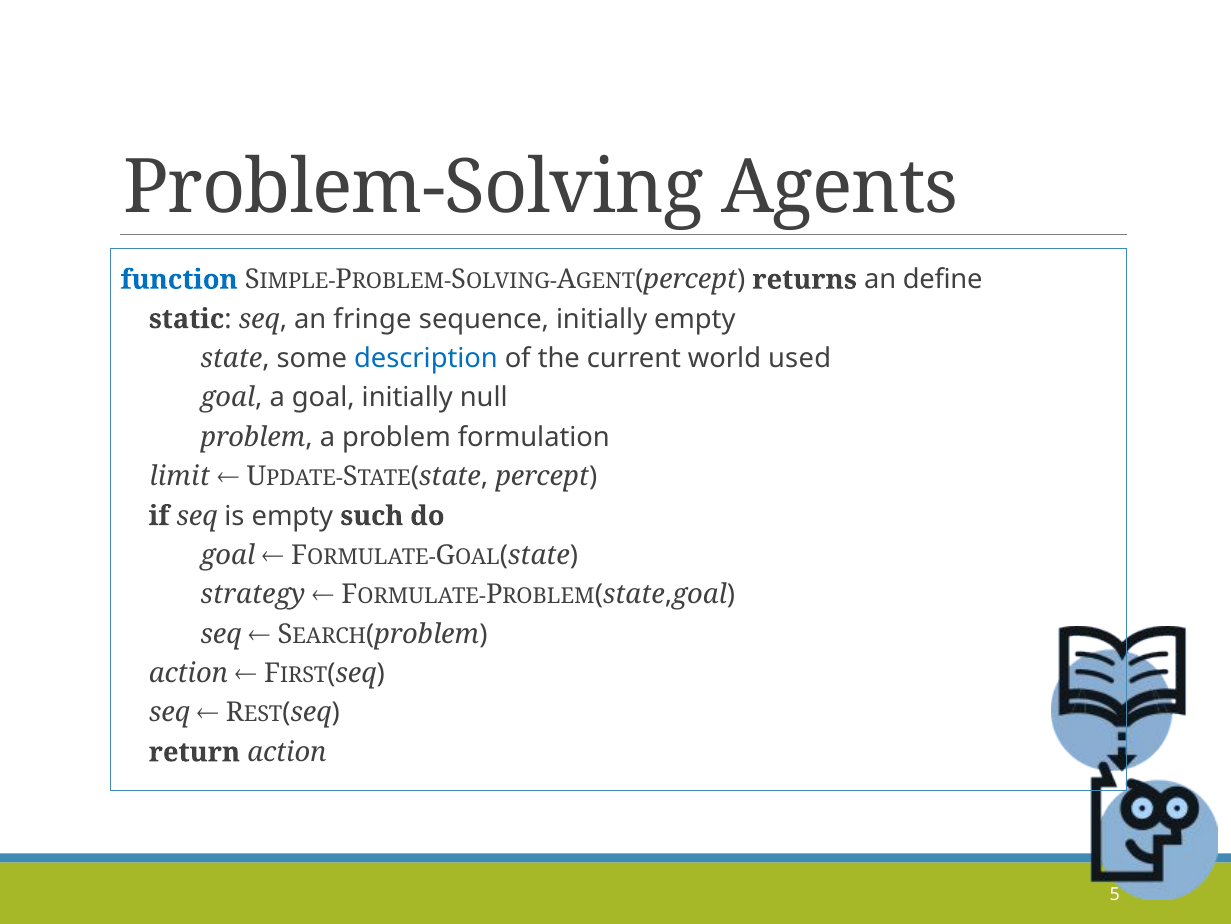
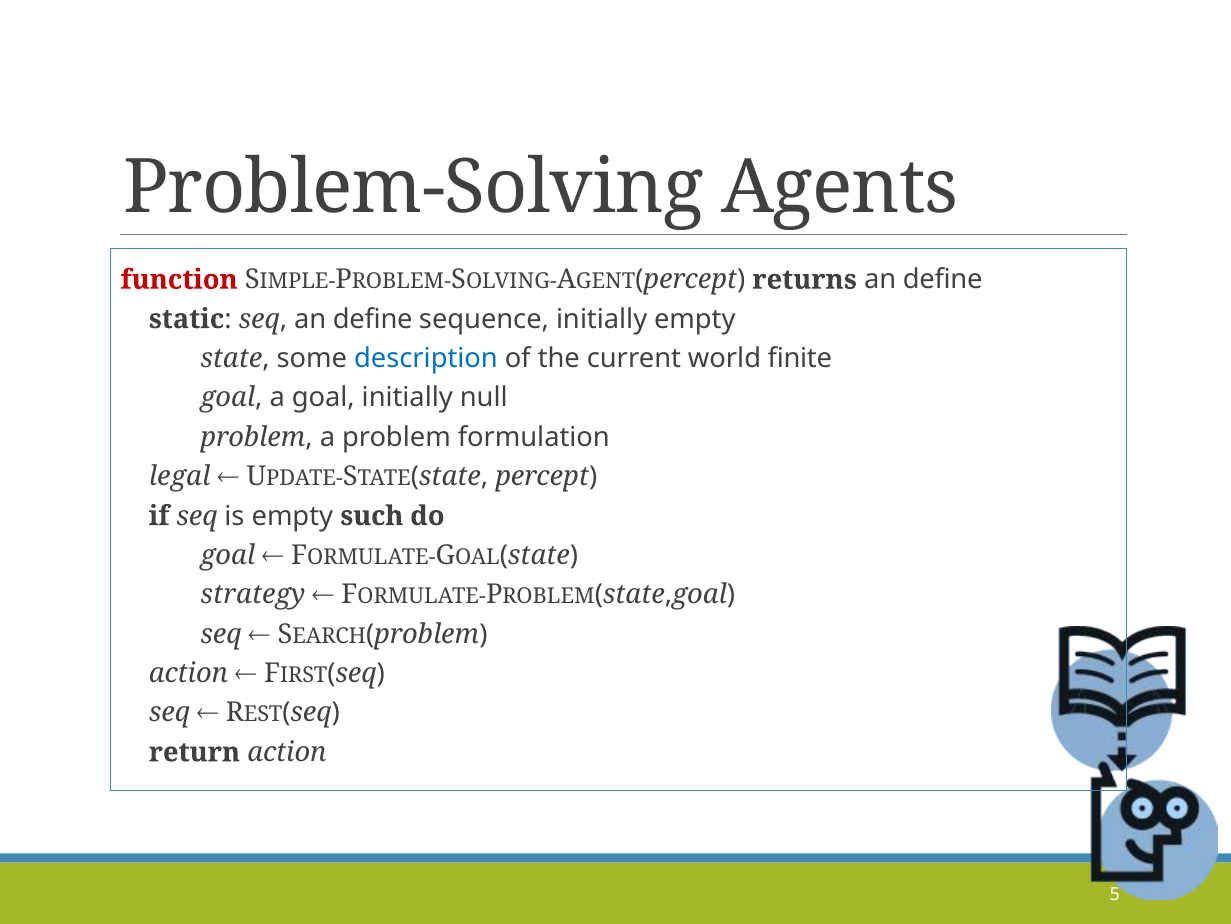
function colour: blue -> red
seq an fringe: fringe -> define
used: used -> finite
limit: limit -> legal
